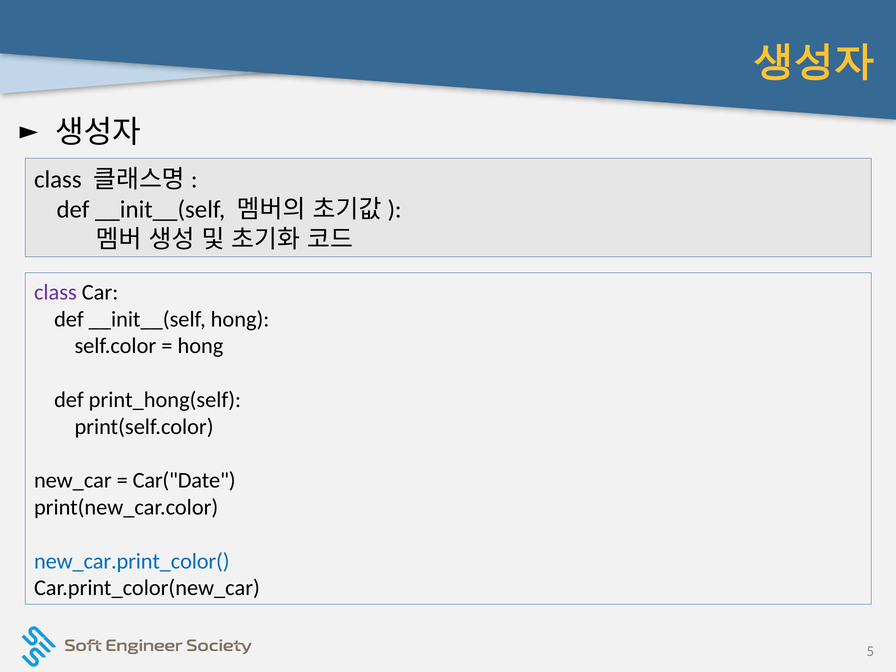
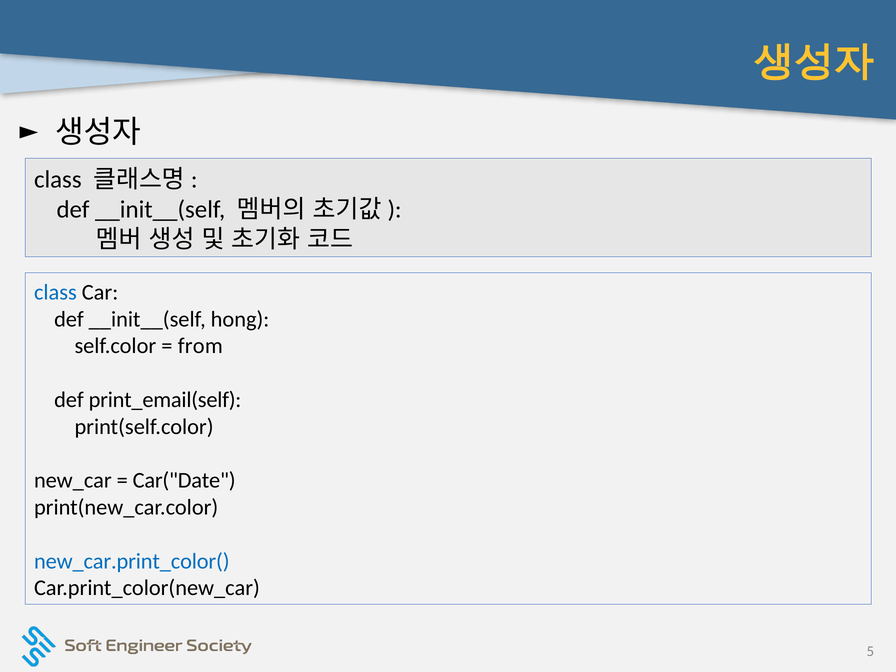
class at (55, 292) colour: purple -> blue
hong at (200, 346): hong -> from
print_hong(self: print_hong(self -> print_email(self
